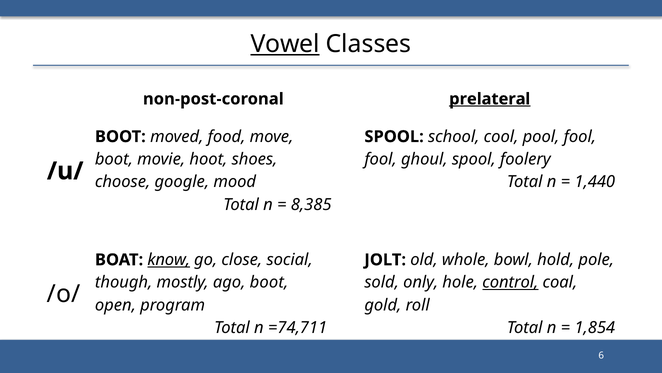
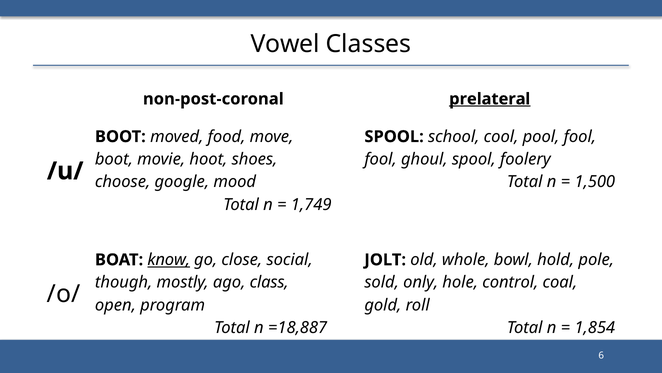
Vowel underline: present -> none
1,440: 1,440 -> 1,500
8,385: 8,385 -> 1,749
ago boot: boot -> class
control underline: present -> none
=74,711: =74,711 -> =18,887
